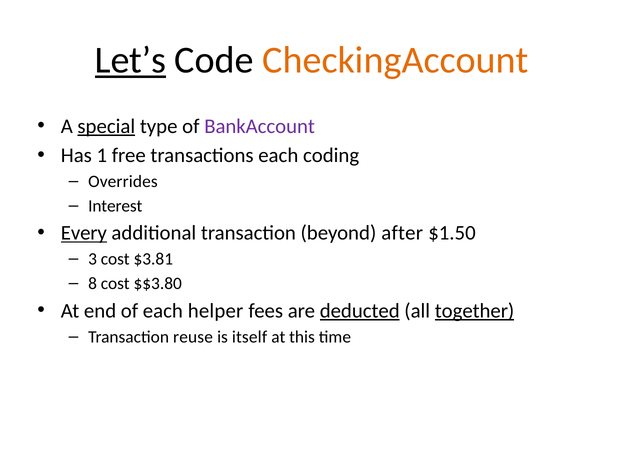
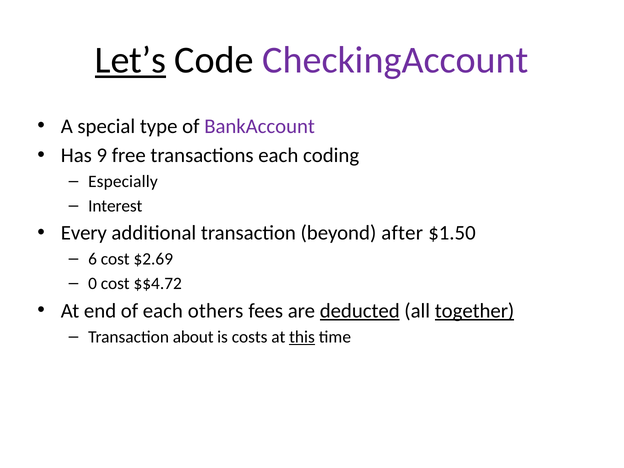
CheckingAccount colour: orange -> purple
special underline: present -> none
1: 1 -> 9
Overrides: Overrides -> Especially
Every underline: present -> none
3: 3 -> 6
$3.81: $3.81 -> $2.69
8: 8 -> 0
$$3.80: $$3.80 -> $$4.72
helper: helper -> others
reuse: reuse -> about
itself: itself -> costs
this underline: none -> present
